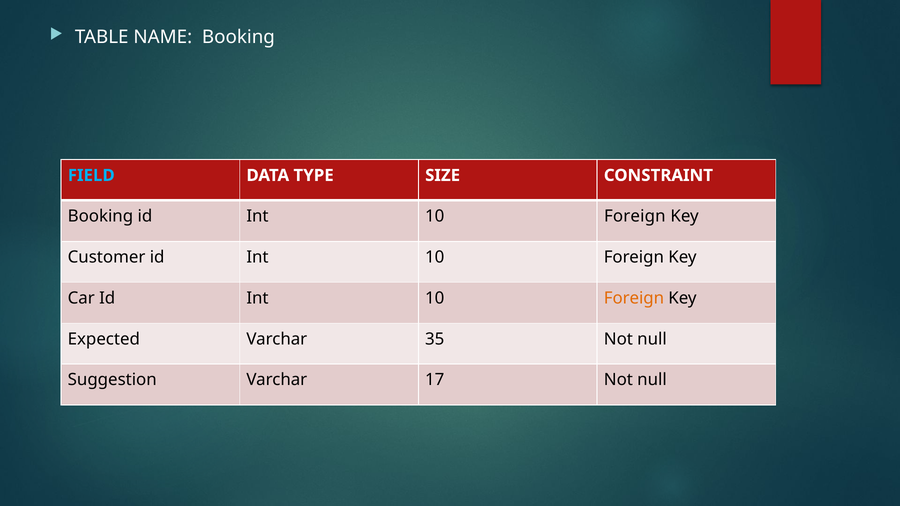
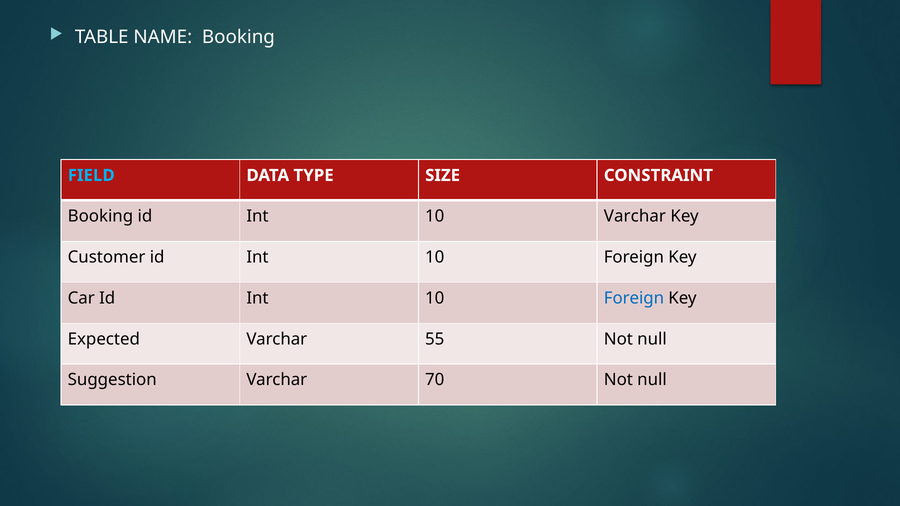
Foreign at (635, 216): Foreign -> Varchar
Foreign at (634, 298) colour: orange -> blue
35: 35 -> 55
17: 17 -> 70
